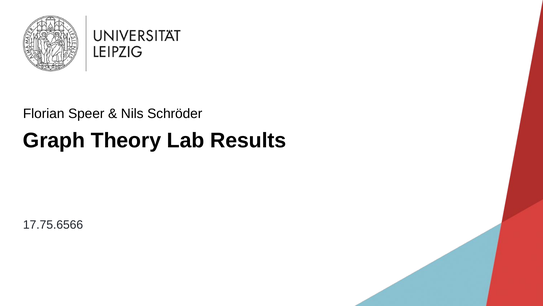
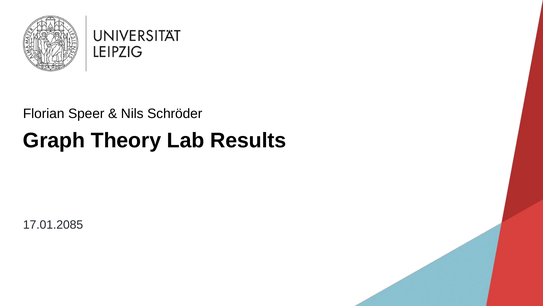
17.75.6566: 17.75.6566 -> 17.01.2085
